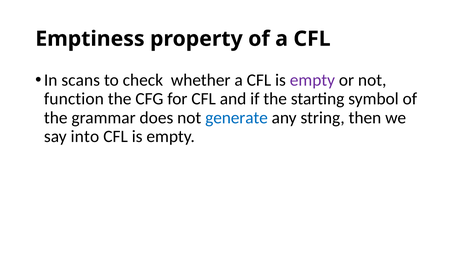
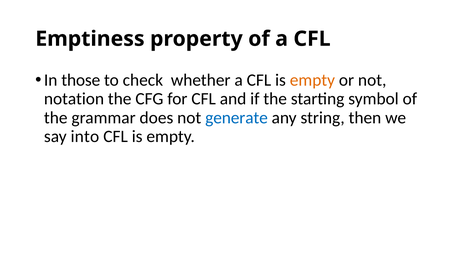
scans: scans -> those
empty at (312, 80) colour: purple -> orange
function: function -> notation
